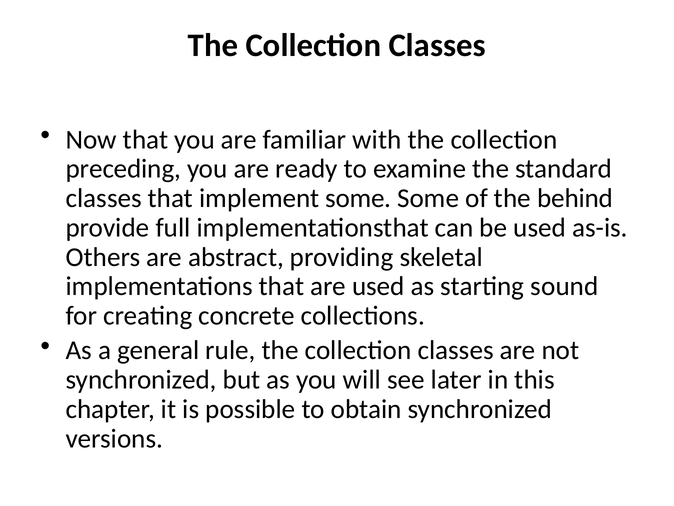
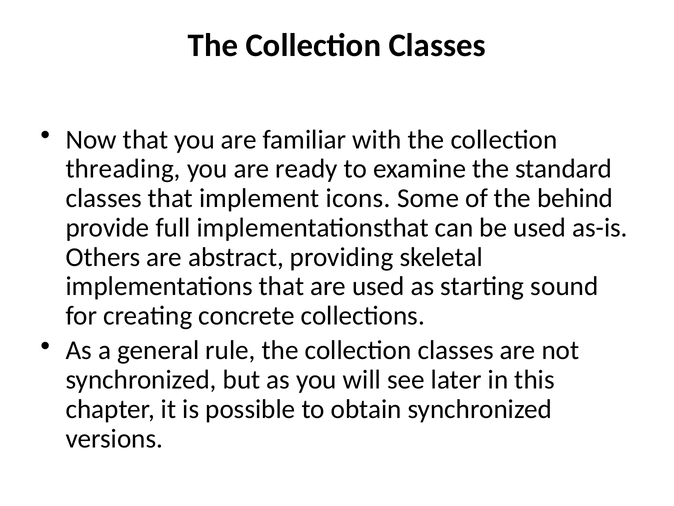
preceding: preceding -> threading
implement some: some -> icons
